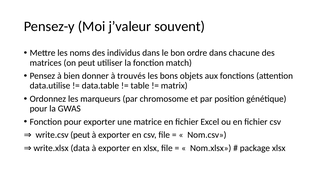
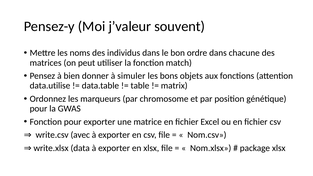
trouvés: trouvés -> simuler
write.csv peut: peut -> avec
